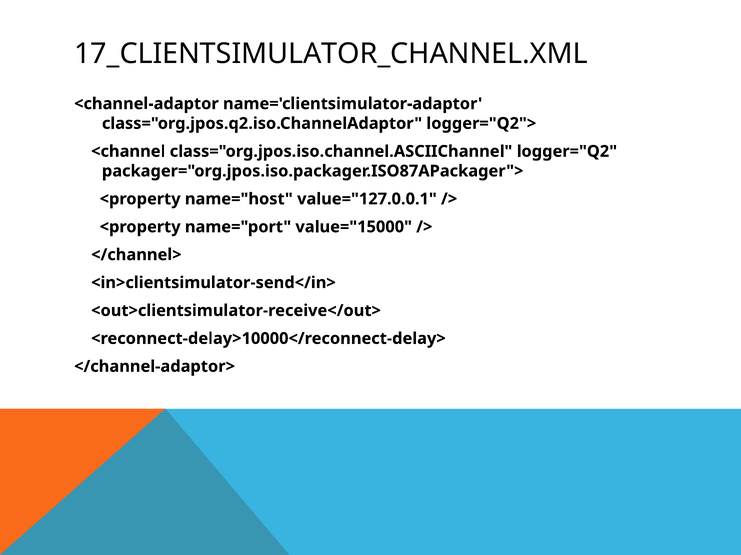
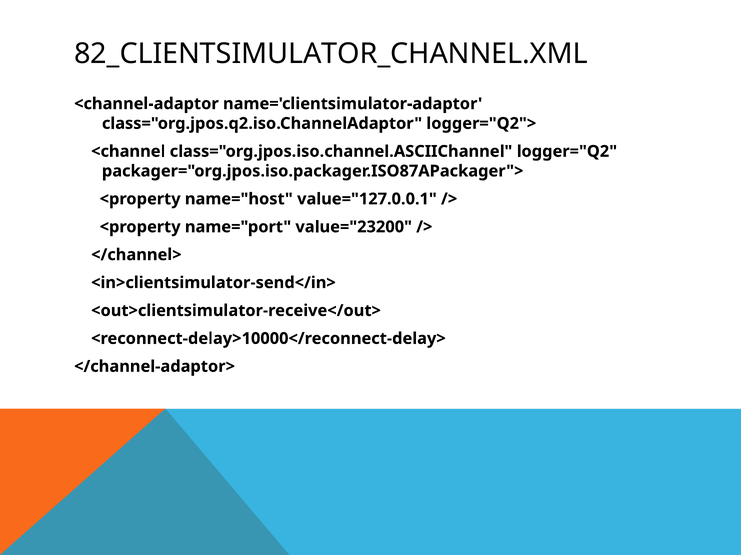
17_CLIENTSIMULATOR_CHANNEL.XML: 17_CLIENTSIMULATOR_CHANNEL.XML -> 82_CLIENTSIMULATOR_CHANNEL.XML
value="15000: value="15000 -> value="23200
